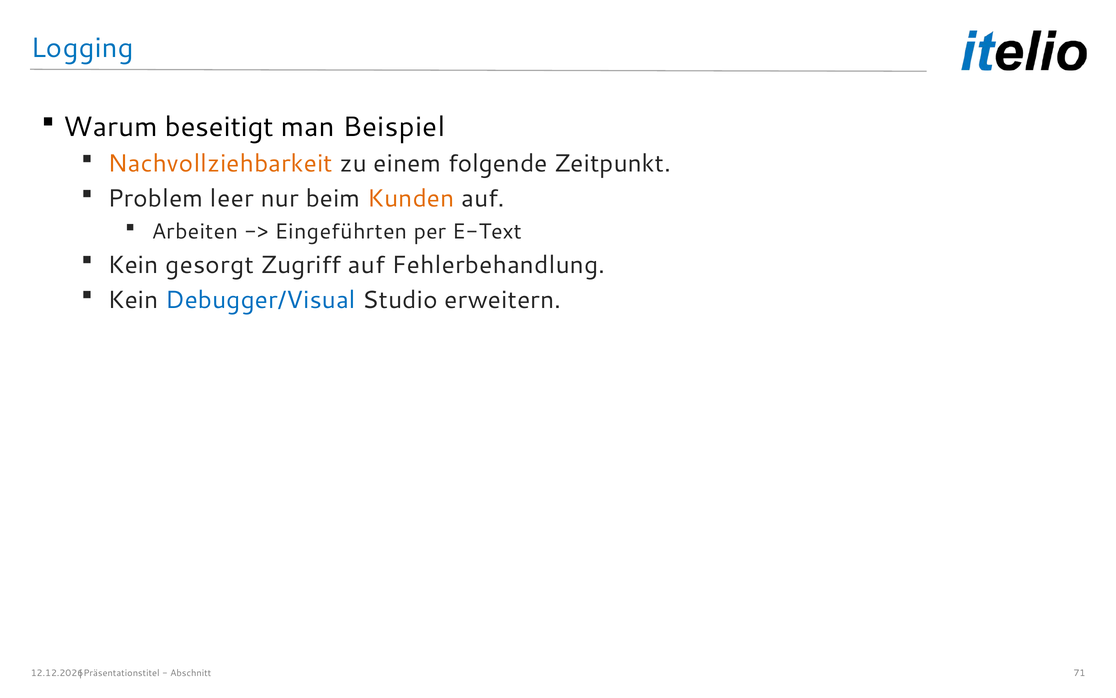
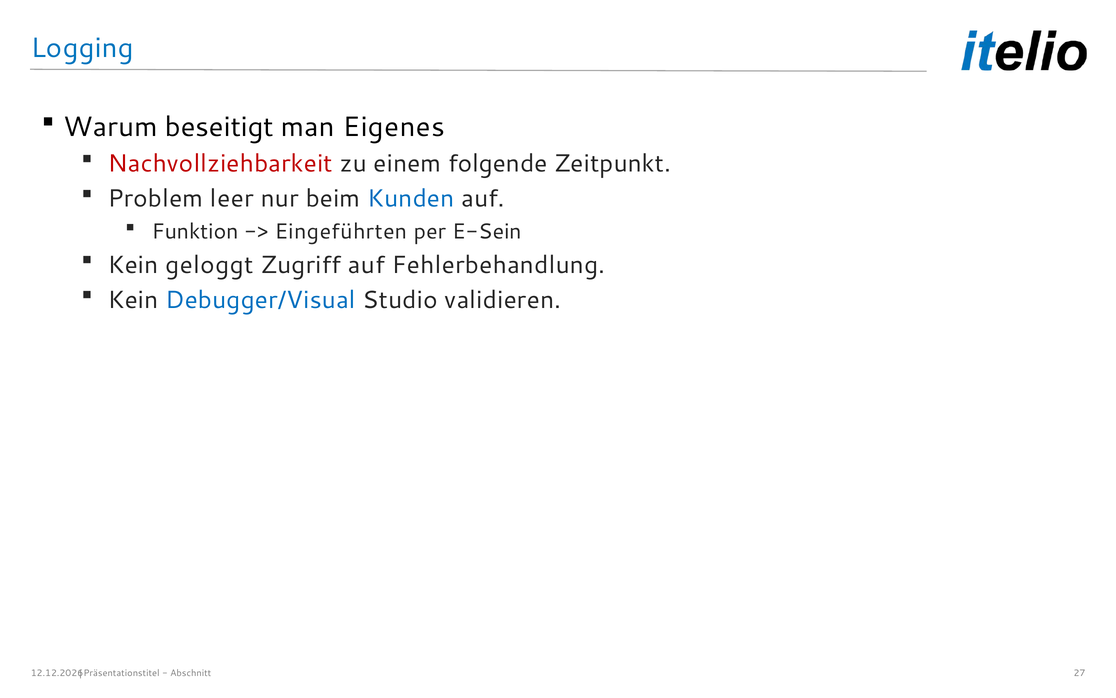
Beispiel: Beispiel -> Eigenes
Nachvollziehbarkeit colour: orange -> red
Kunden colour: orange -> blue
Arbeiten: Arbeiten -> Funktion
E-Text: E-Text -> E-Sein
gesorgt: gesorgt -> geloggt
erweitern: erweitern -> validieren
71: 71 -> 27
